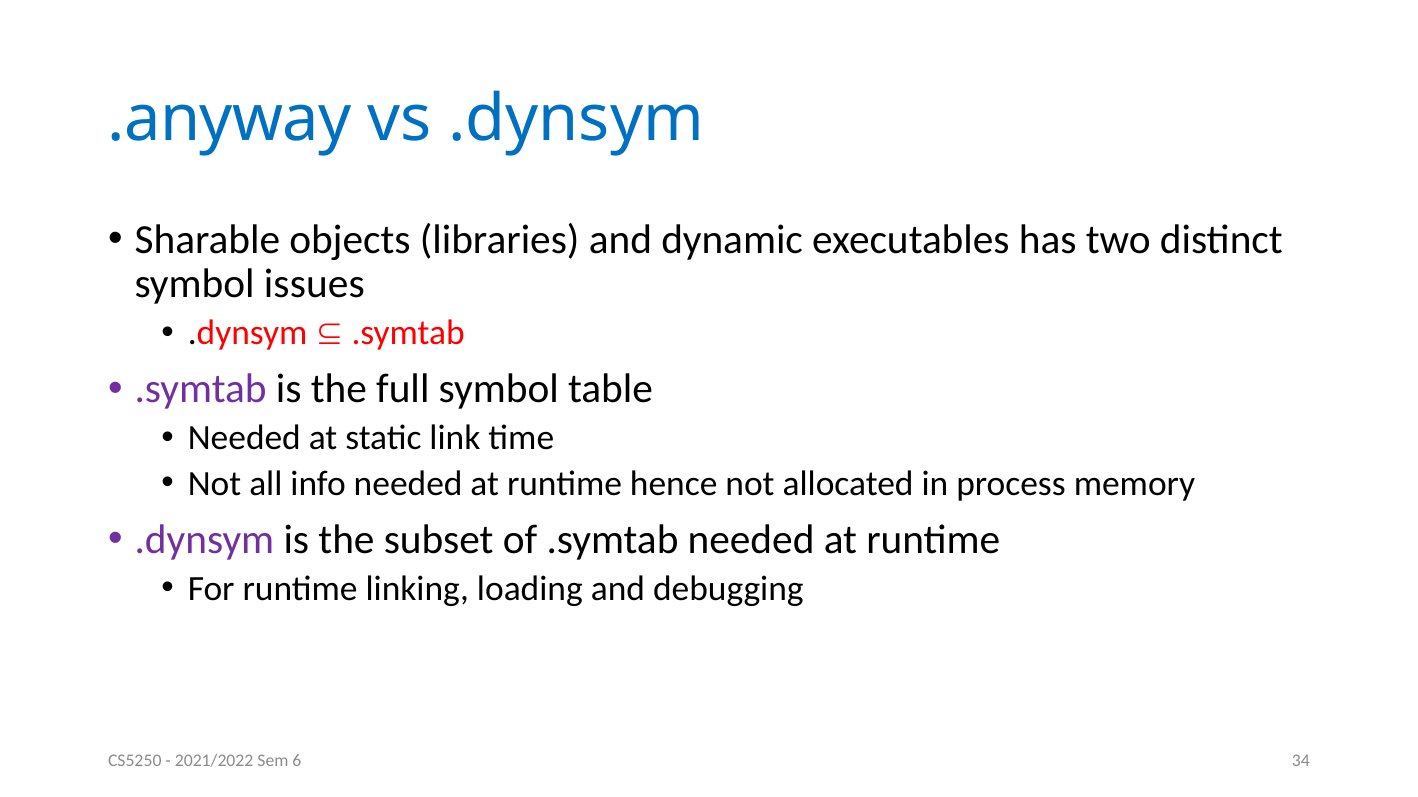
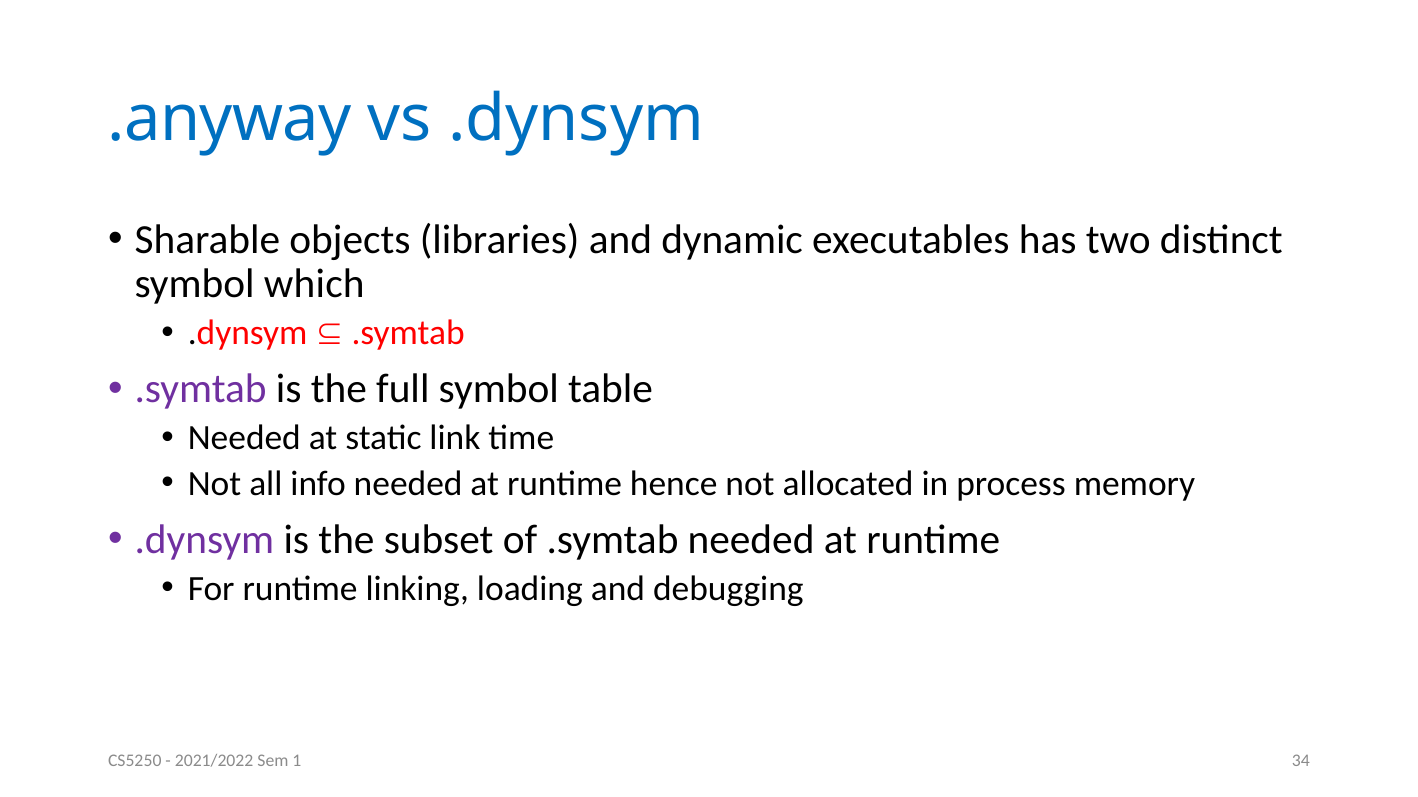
issues: issues -> which
6: 6 -> 1
